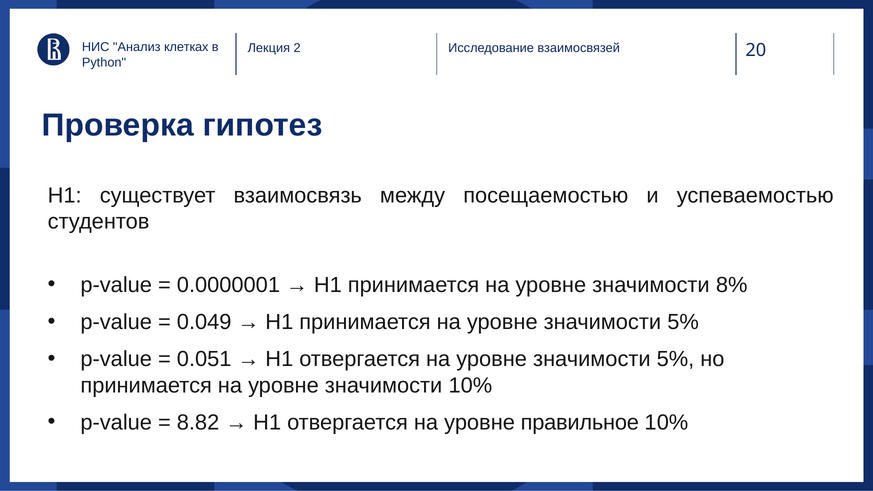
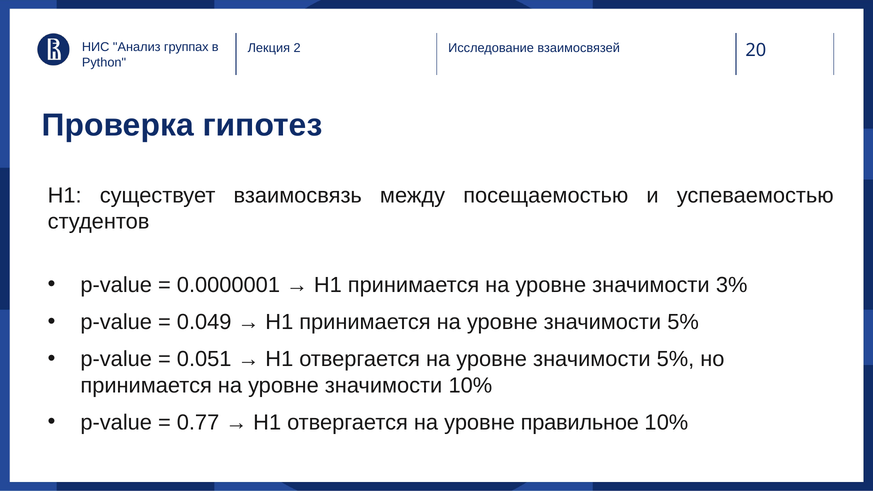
клетках: клетках -> группах
8%: 8% -> 3%
8.82: 8.82 -> 0.77
